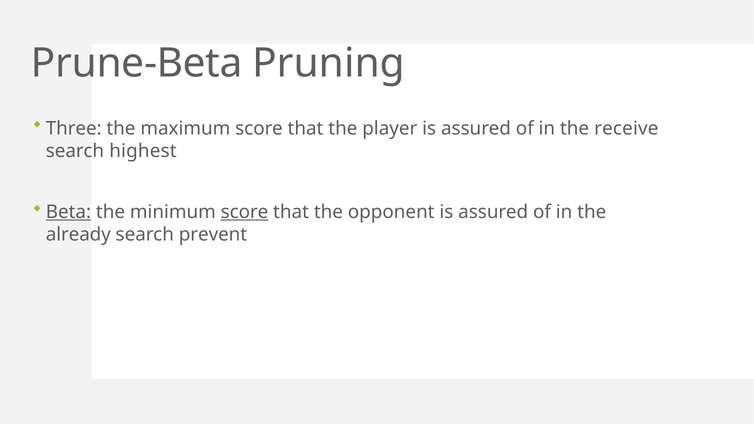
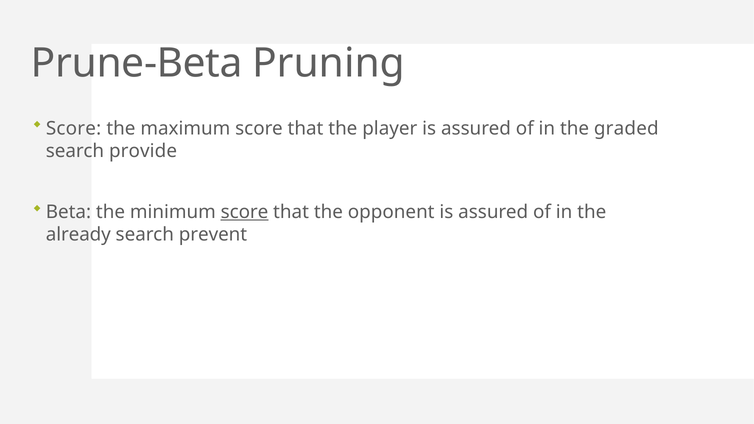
Three at (74, 128): Three -> Score
receive: receive -> graded
highest: highest -> provide
Beta underline: present -> none
